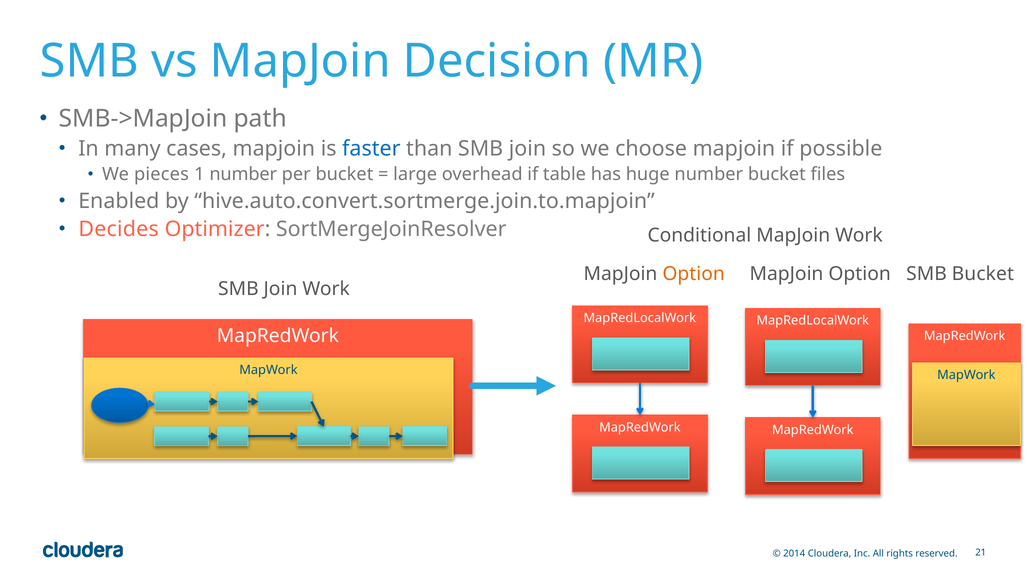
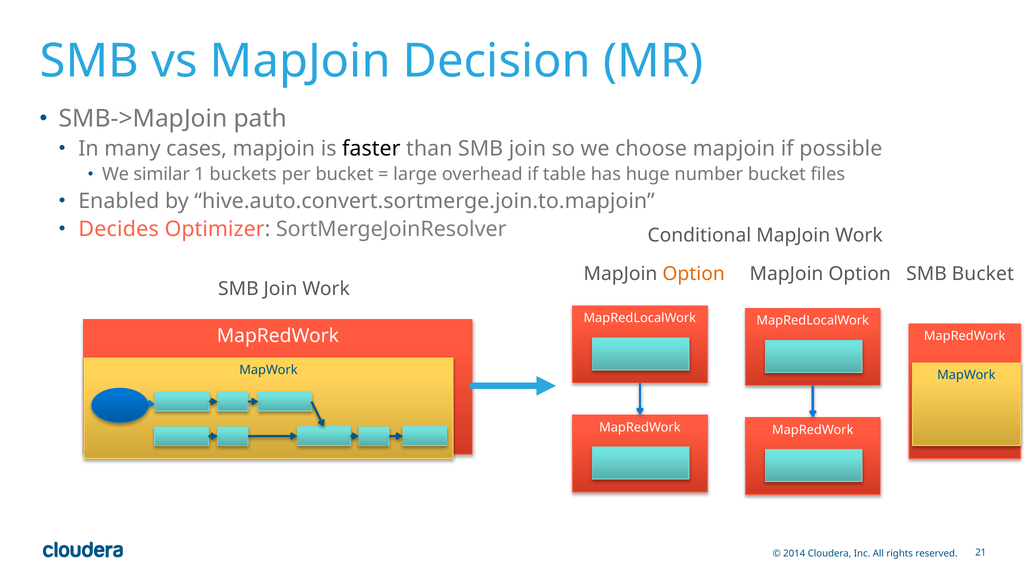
faster colour: blue -> black
pieces: pieces -> similar
1 number: number -> buckets
